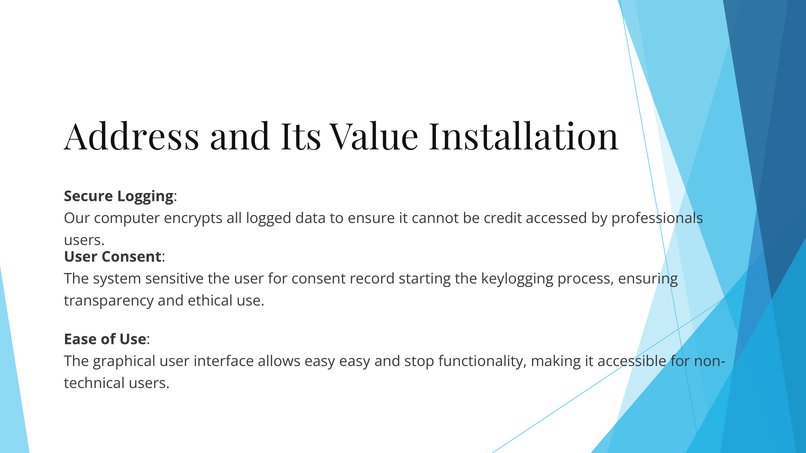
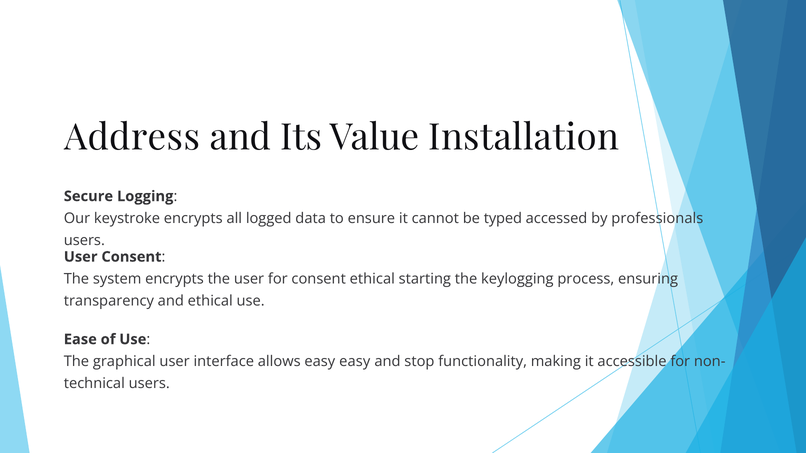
computer: computer -> keystroke
credit: credit -> typed
system sensitive: sensitive -> encrypts
consent record: record -> ethical
